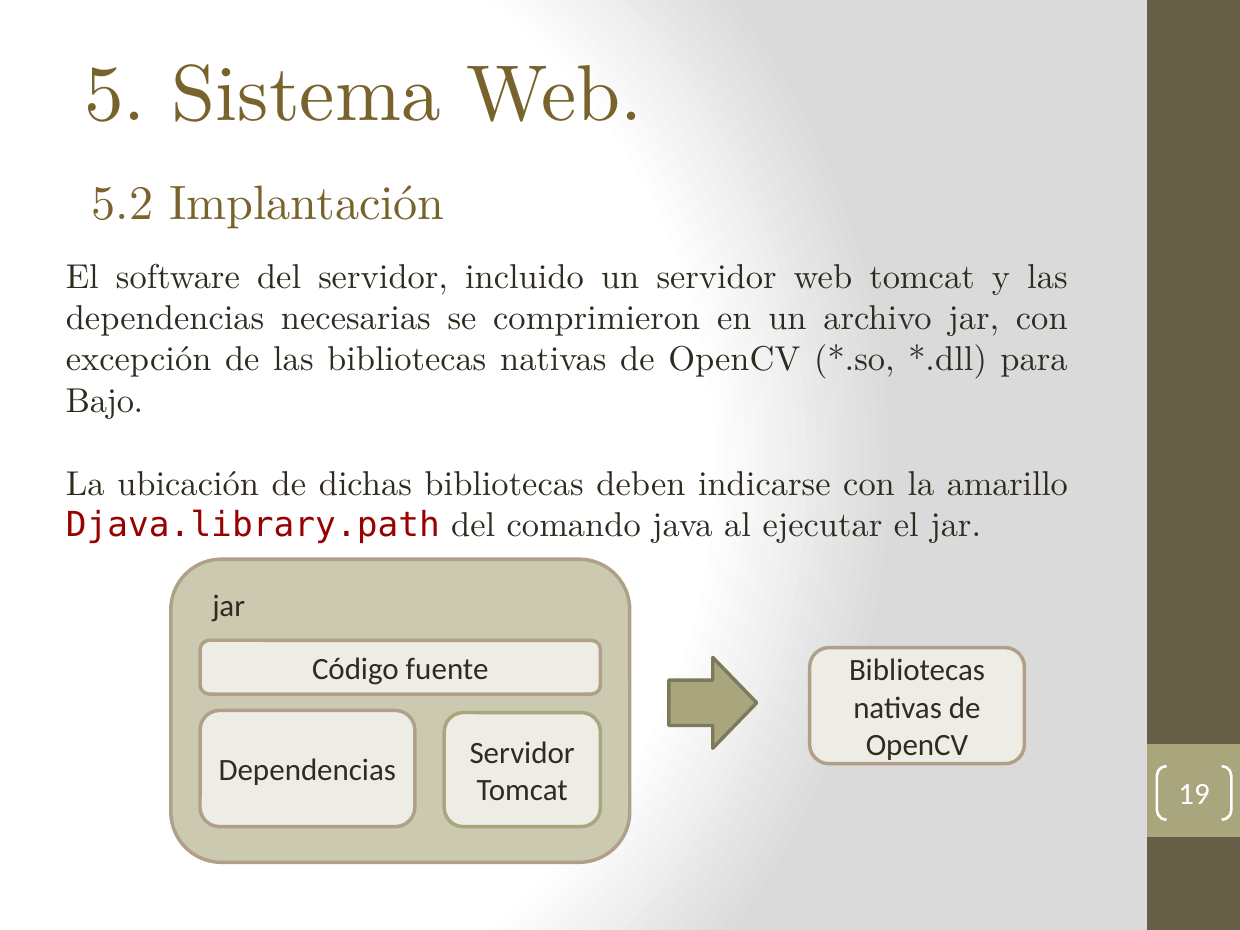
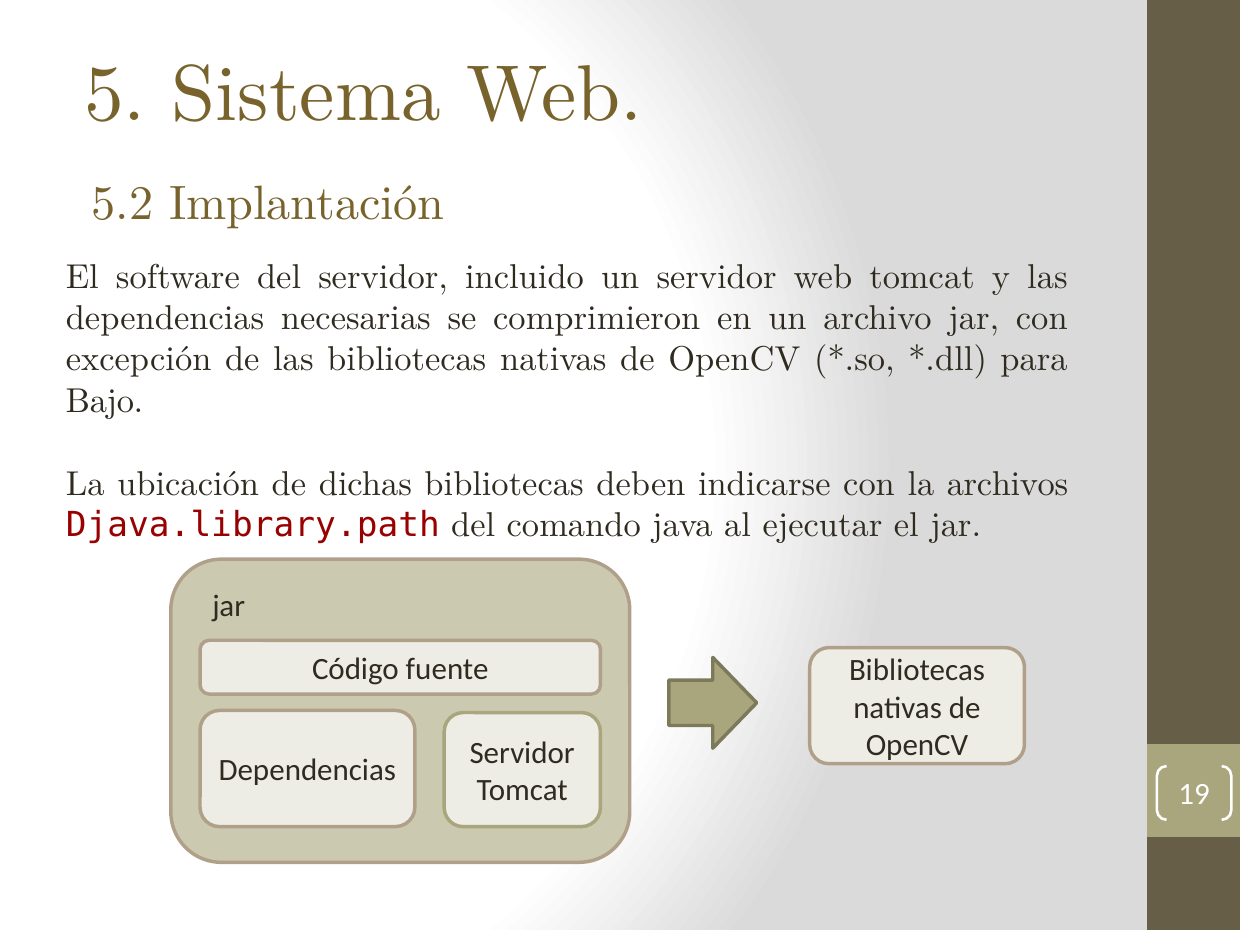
amarillo: amarillo -> archivos
